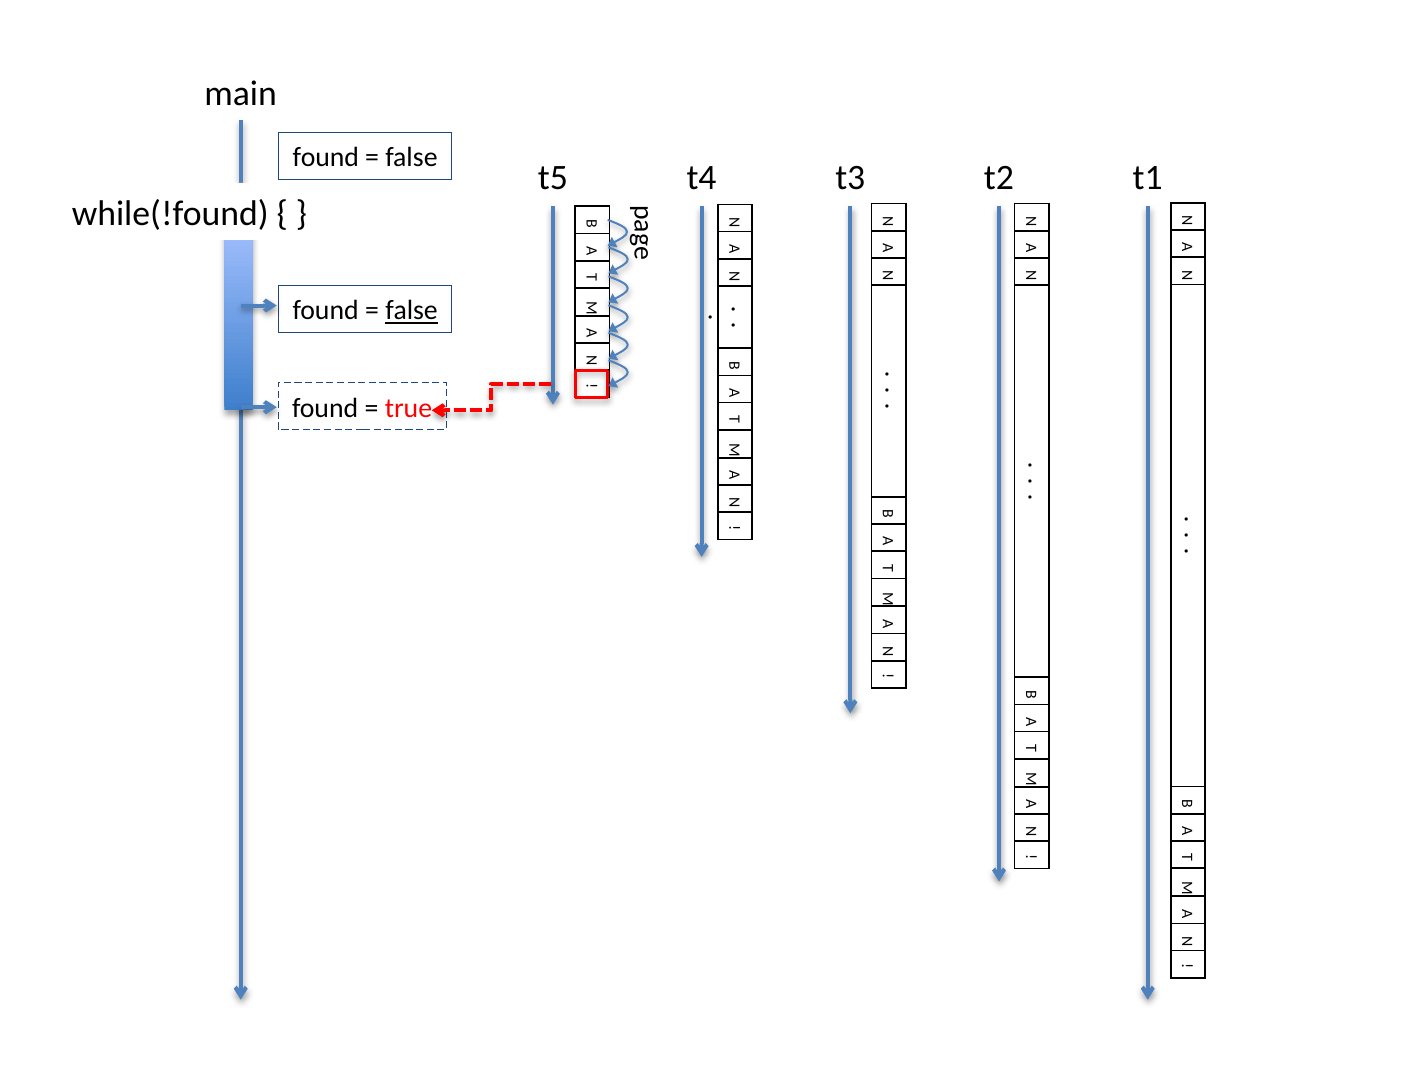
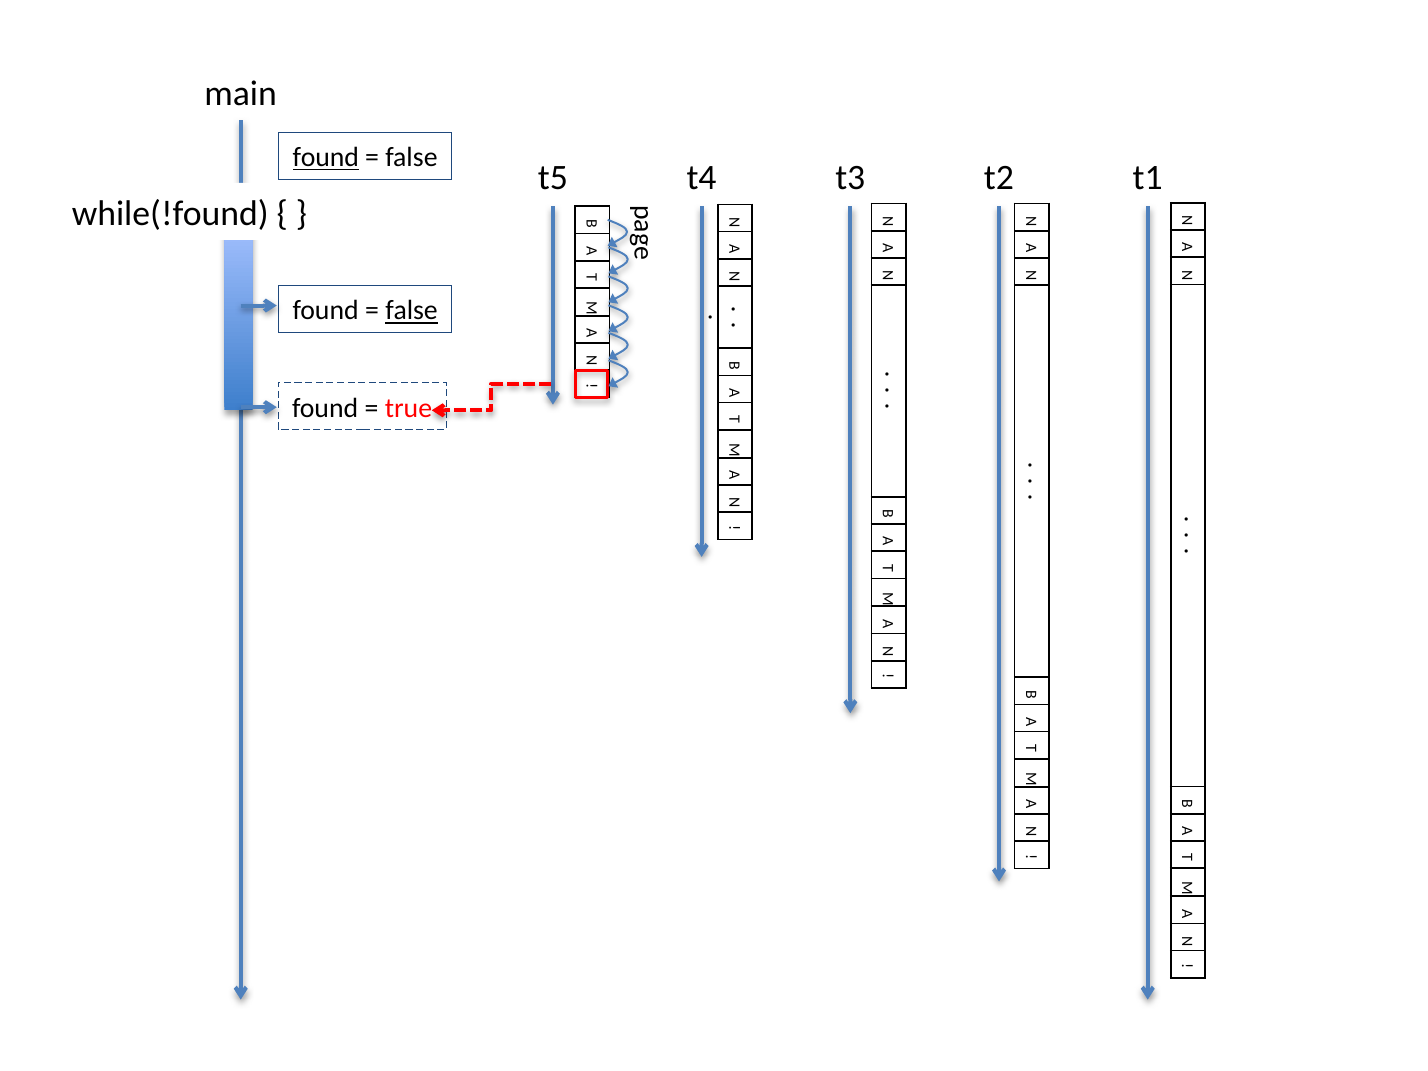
found at (326, 158) underline: none -> present
